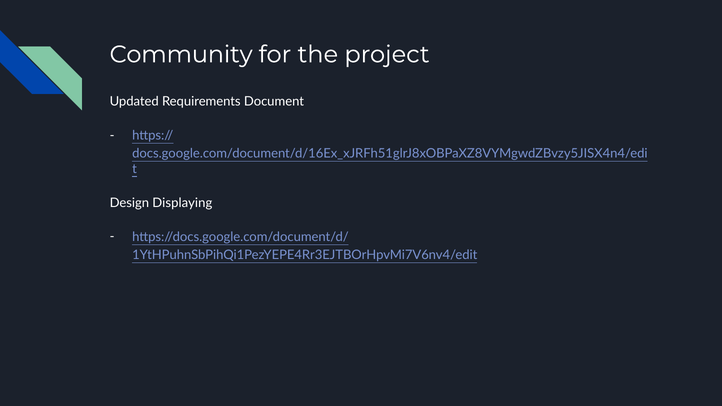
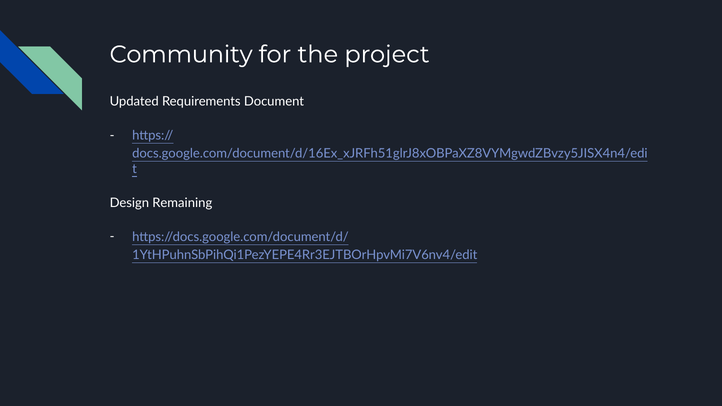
Displaying: Displaying -> Remaining
